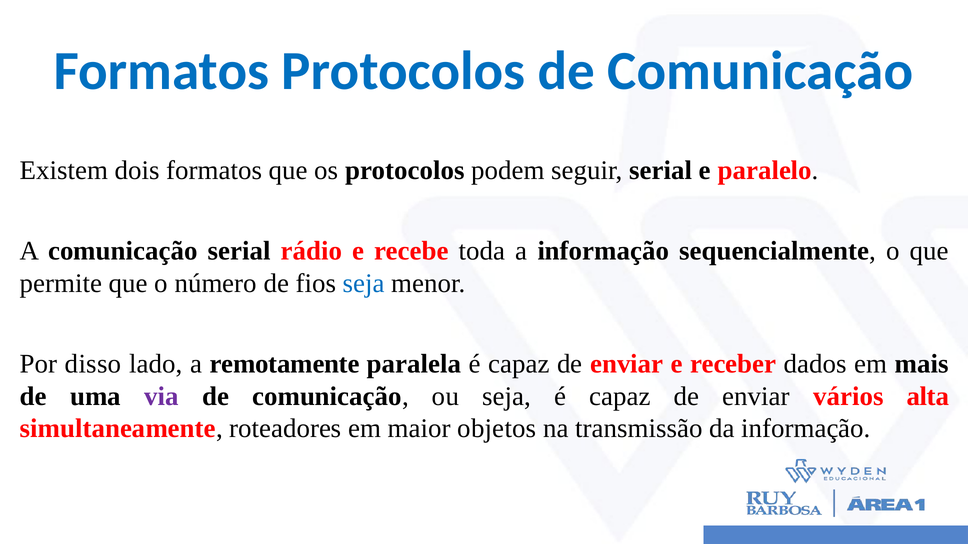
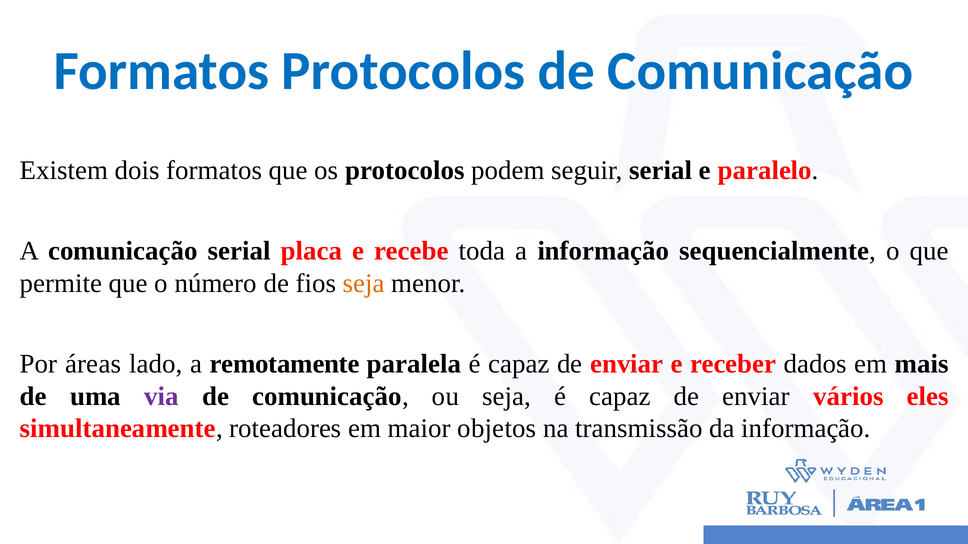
rádio: rádio -> placa
seja at (364, 284) colour: blue -> orange
disso: disso -> áreas
alta: alta -> eles
